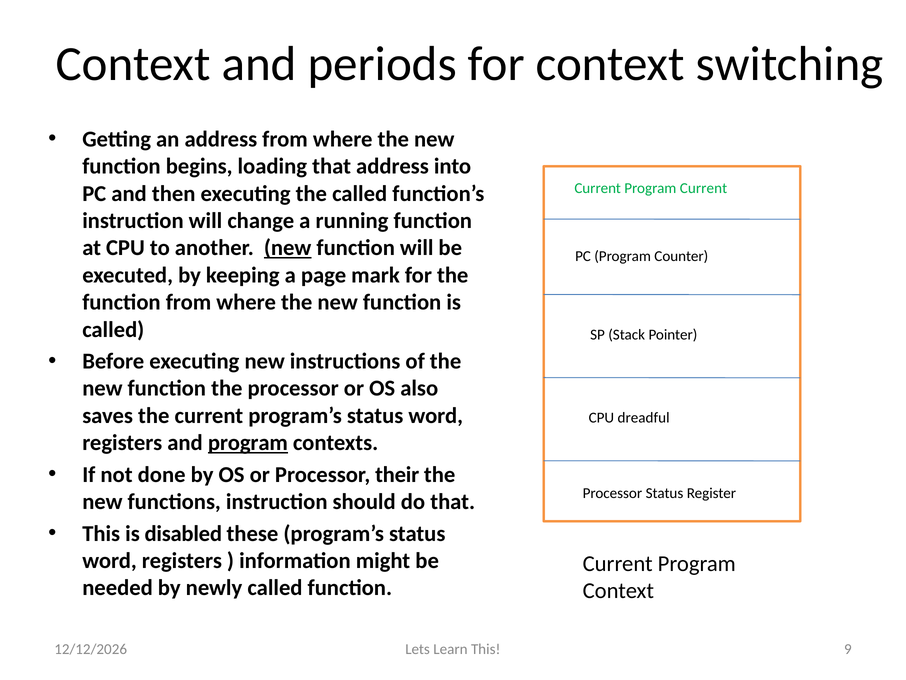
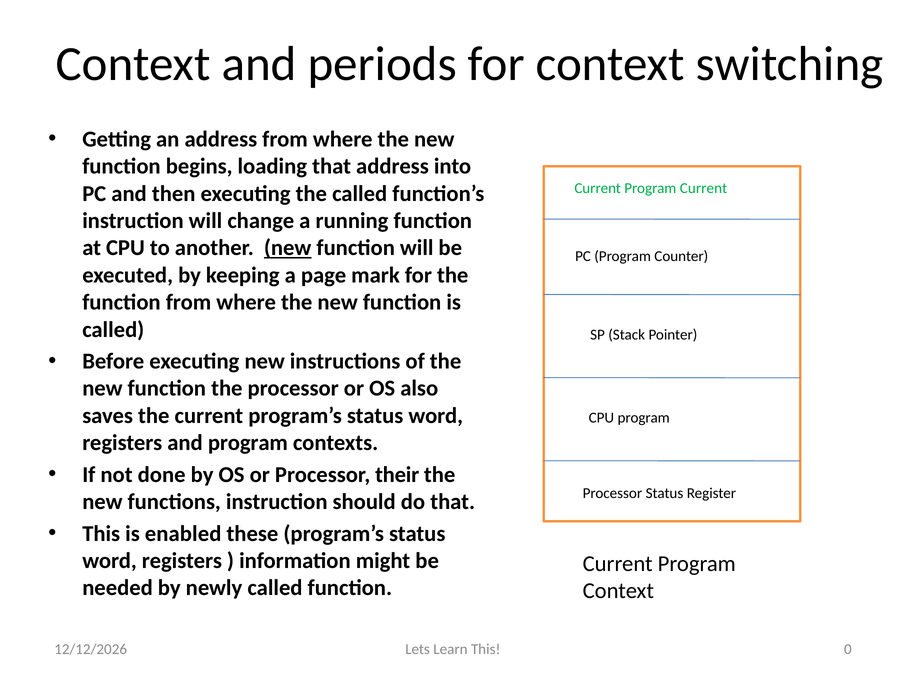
CPU dreadful: dreadful -> program
program at (248, 443) underline: present -> none
disabled: disabled -> enabled
9: 9 -> 0
